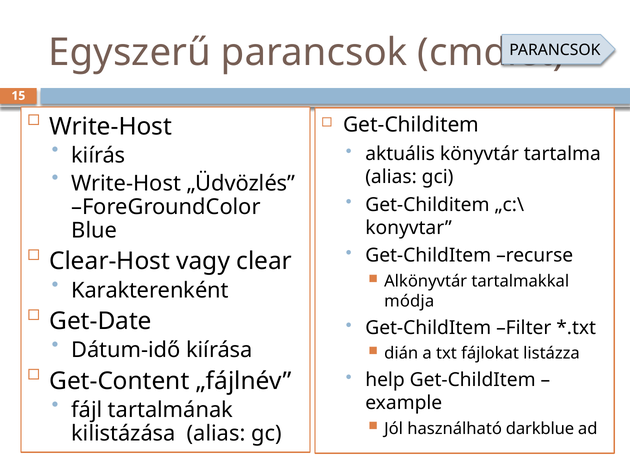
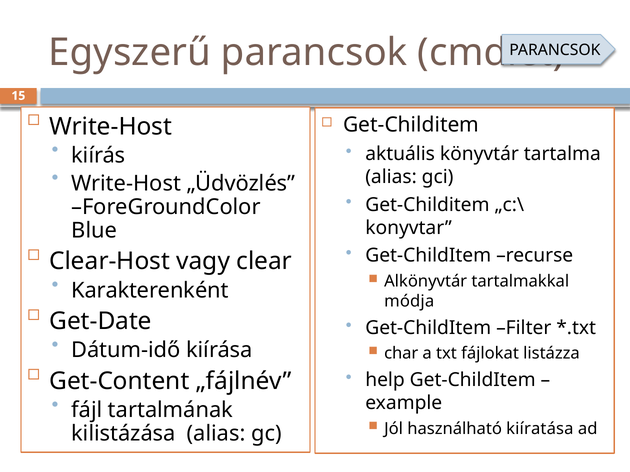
dián: dián -> char
darkblue: darkblue -> kiíratása
